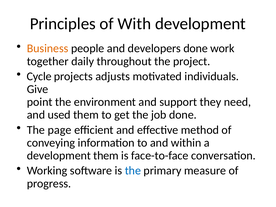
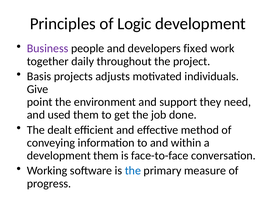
With: With -> Logic
Business colour: orange -> purple
developers done: done -> fixed
Cycle: Cycle -> Basis
page: page -> dealt
